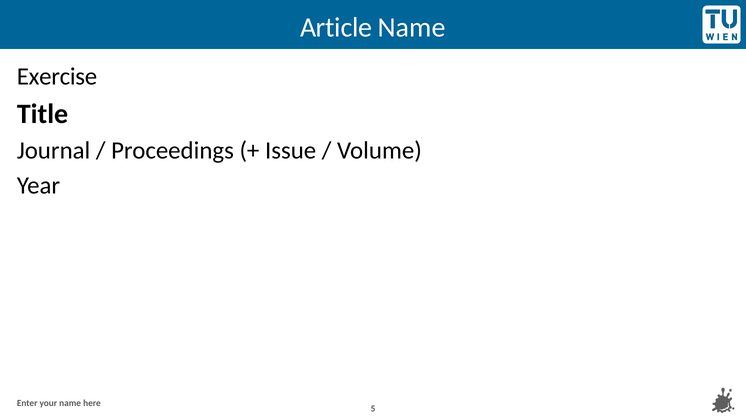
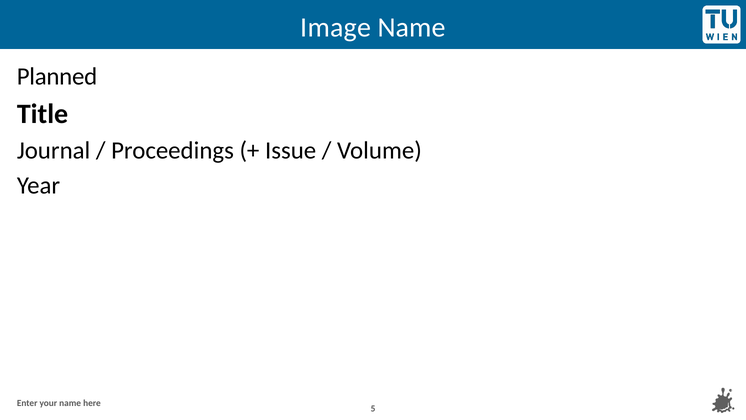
Article: Article -> Image
Exercise: Exercise -> Planned
